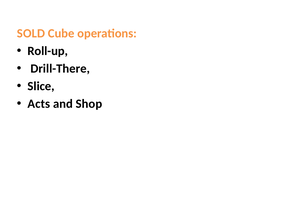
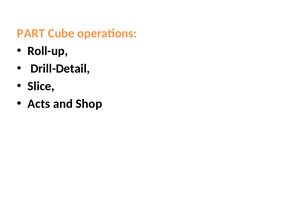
SOLD: SOLD -> PART
Drill-There: Drill-There -> Drill-Detail
